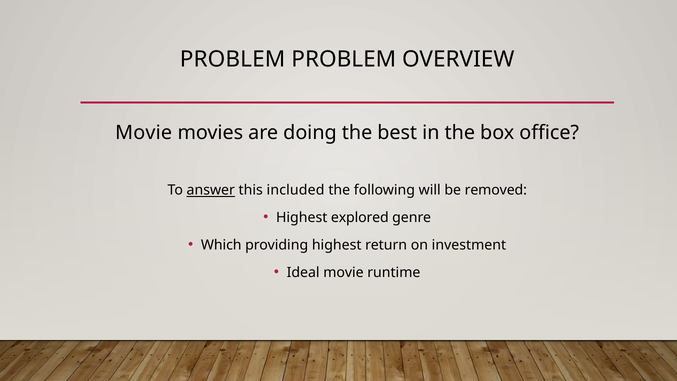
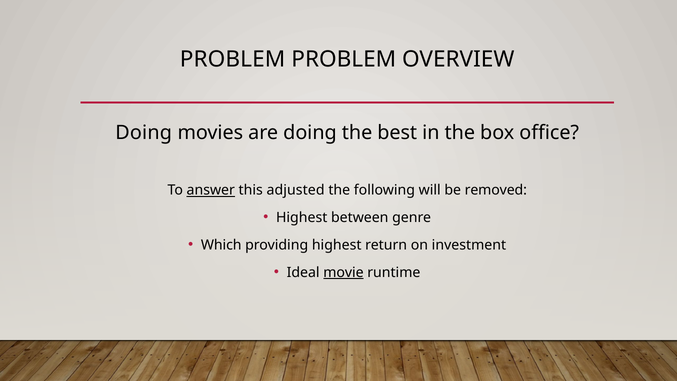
Movie at (144, 132): Movie -> Doing
included: included -> adjusted
explored: explored -> between
movie at (343, 272) underline: none -> present
